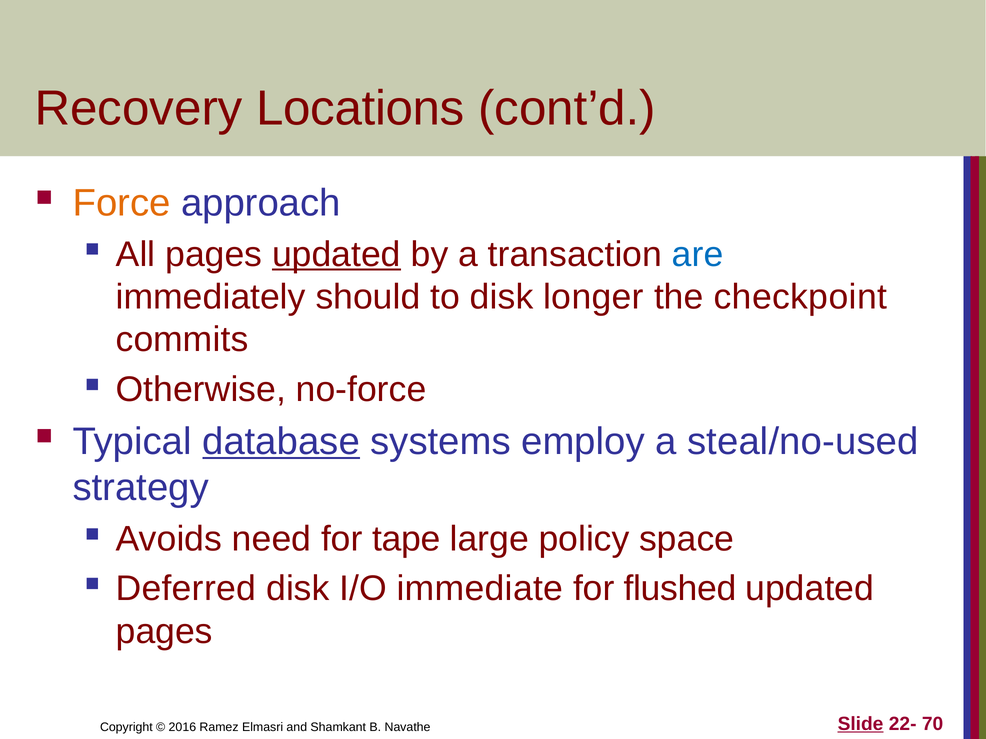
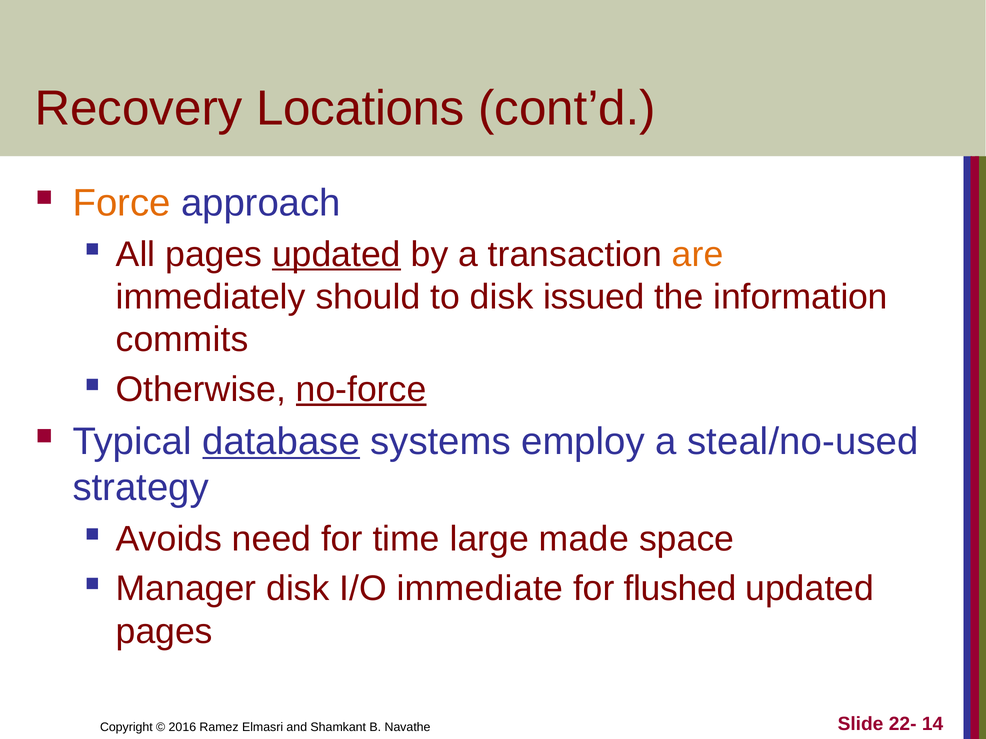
are colour: blue -> orange
longer: longer -> issued
checkpoint: checkpoint -> information
no-force underline: none -> present
tape: tape -> time
policy: policy -> made
Deferred: Deferred -> Manager
Slide underline: present -> none
70: 70 -> 14
